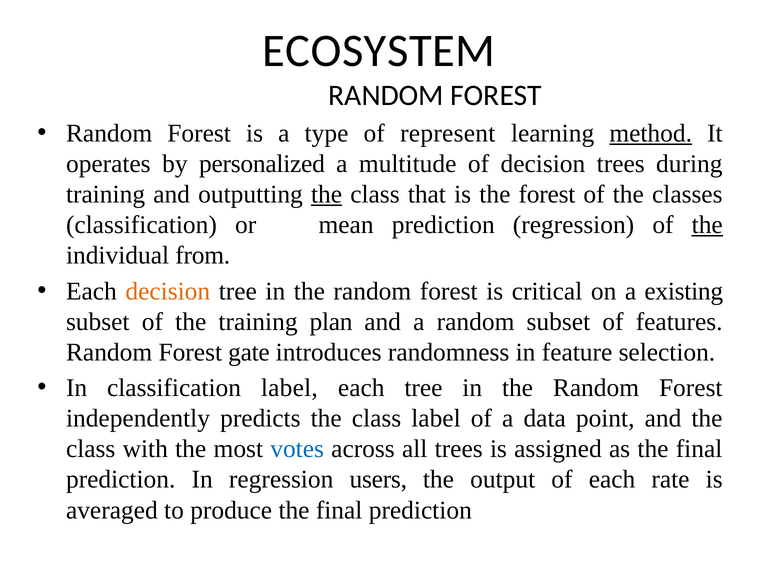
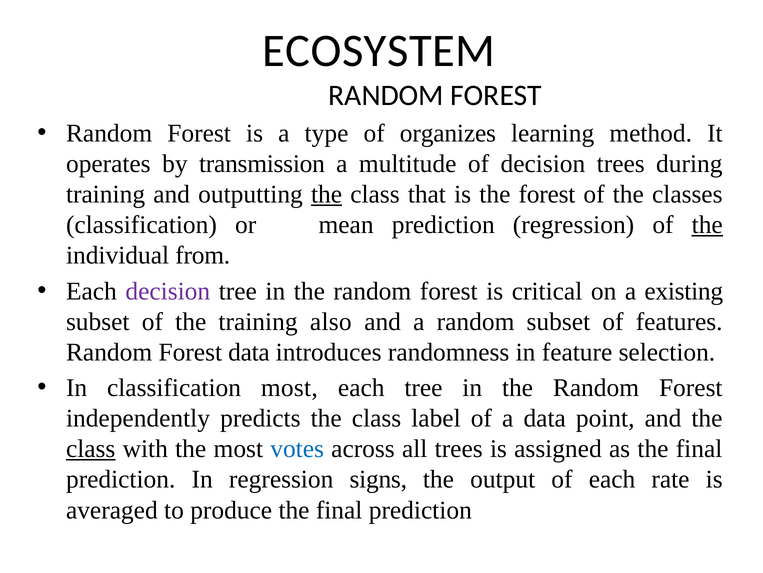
represent: represent -> organizes
method underline: present -> none
personalized: personalized -> transmission
decision at (168, 291) colour: orange -> purple
plan: plan -> also
Forest gate: gate -> data
classification label: label -> most
class at (91, 448) underline: none -> present
users: users -> signs
